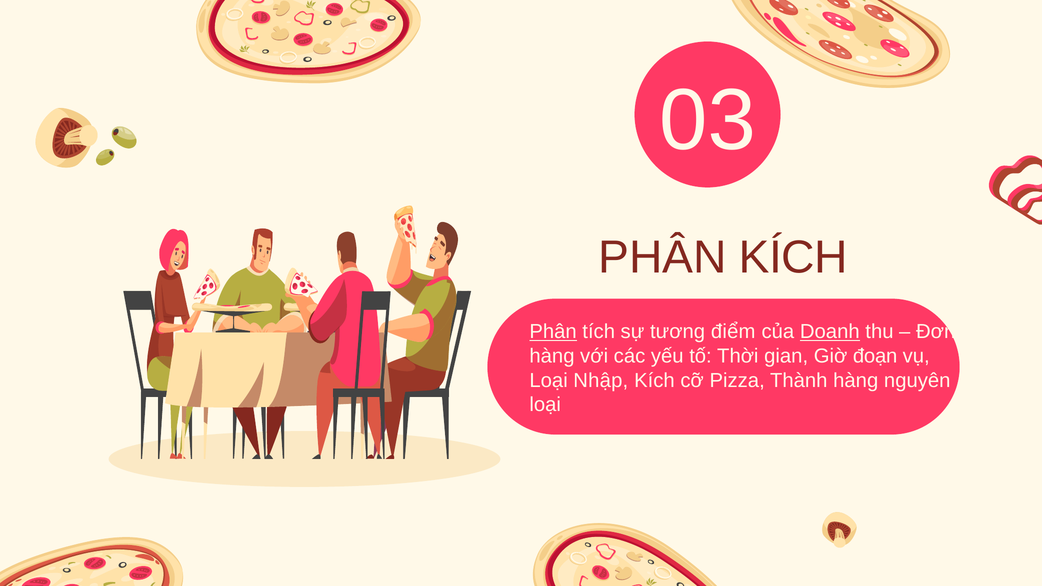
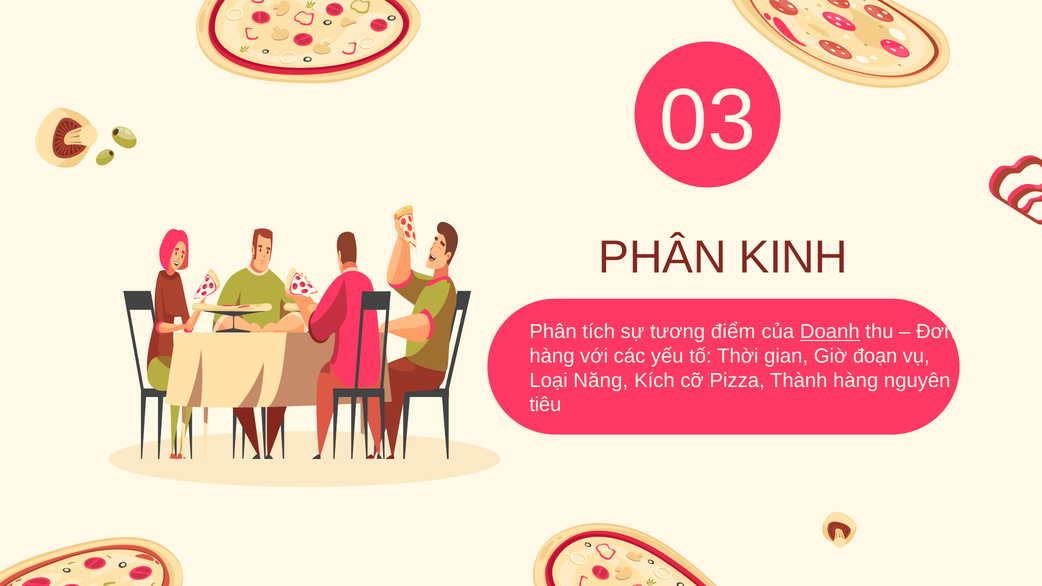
PHÂN KÍCH: KÍCH -> KINH
Phân at (553, 332) underline: present -> none
Nhập: Nhập -> Năng
loại at (545, 405): loại -> tiêu
